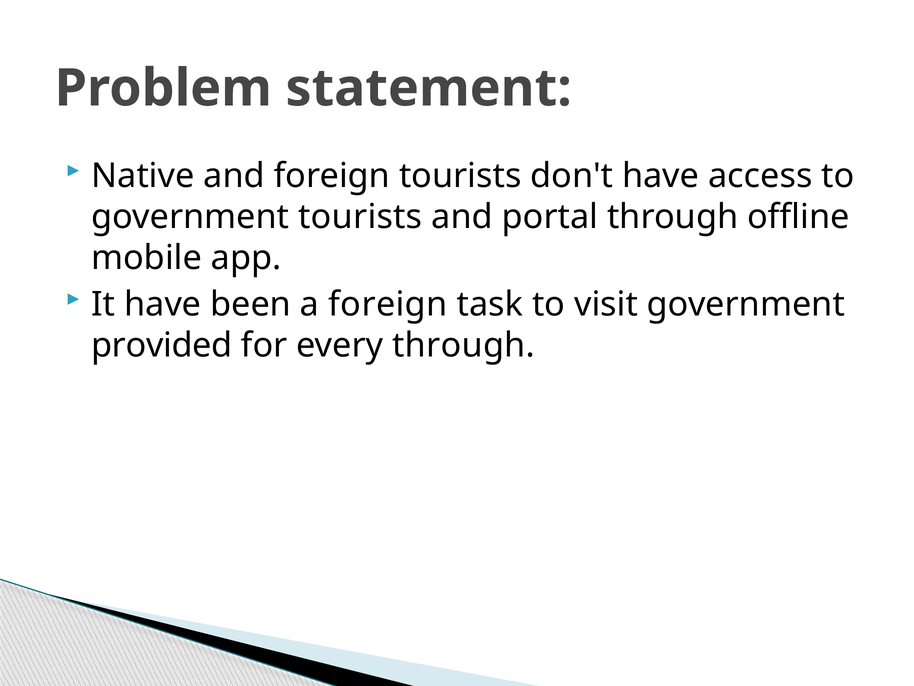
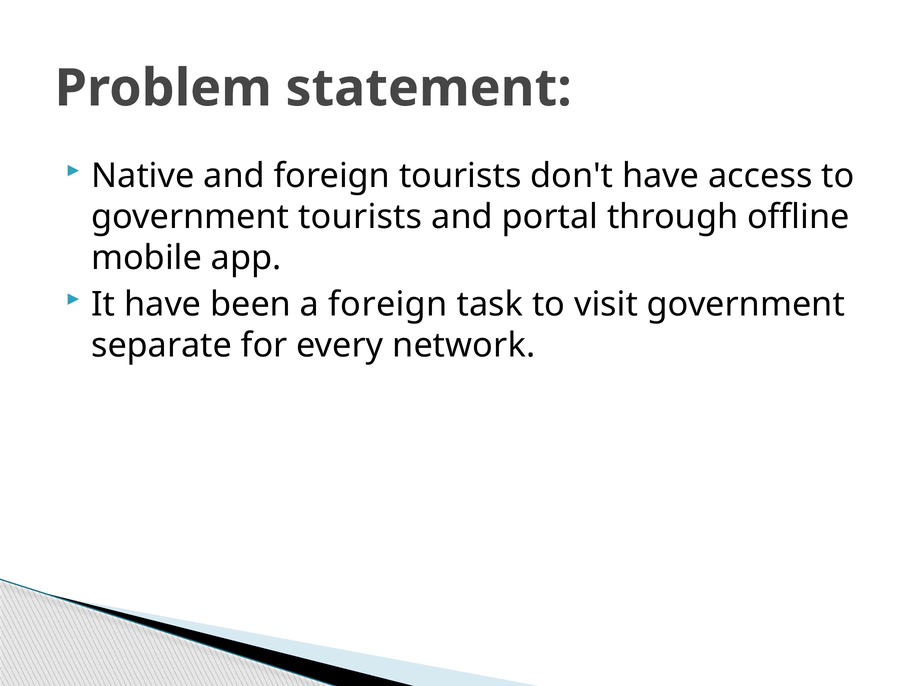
provided: provided -> separate
every through: through -> network
